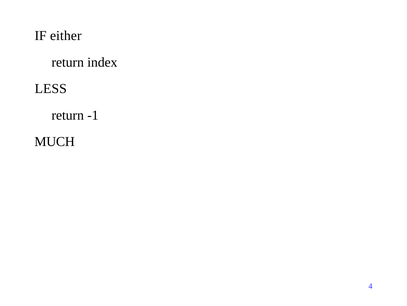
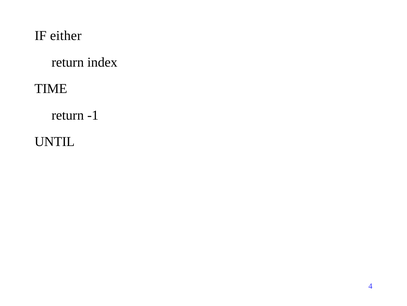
LESS: LESS -> TIME
MUCH: MUCH -> UNTIL
